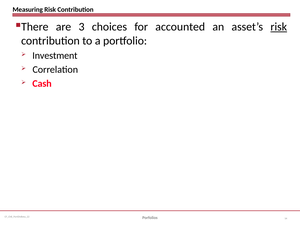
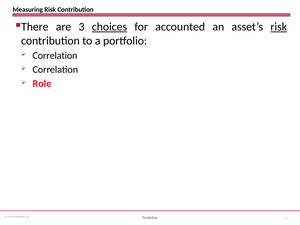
choices underline: none -> present
Investment at (55, 56): Investment -> Correlation
Cash: Cash -> Role
